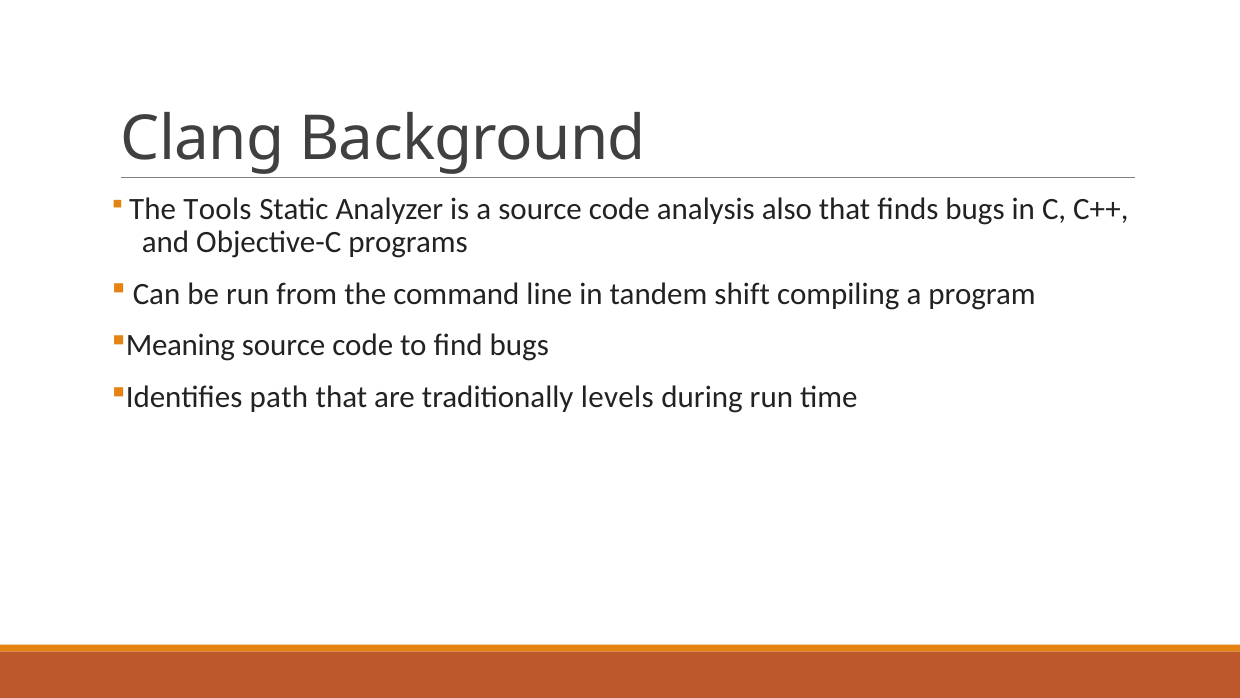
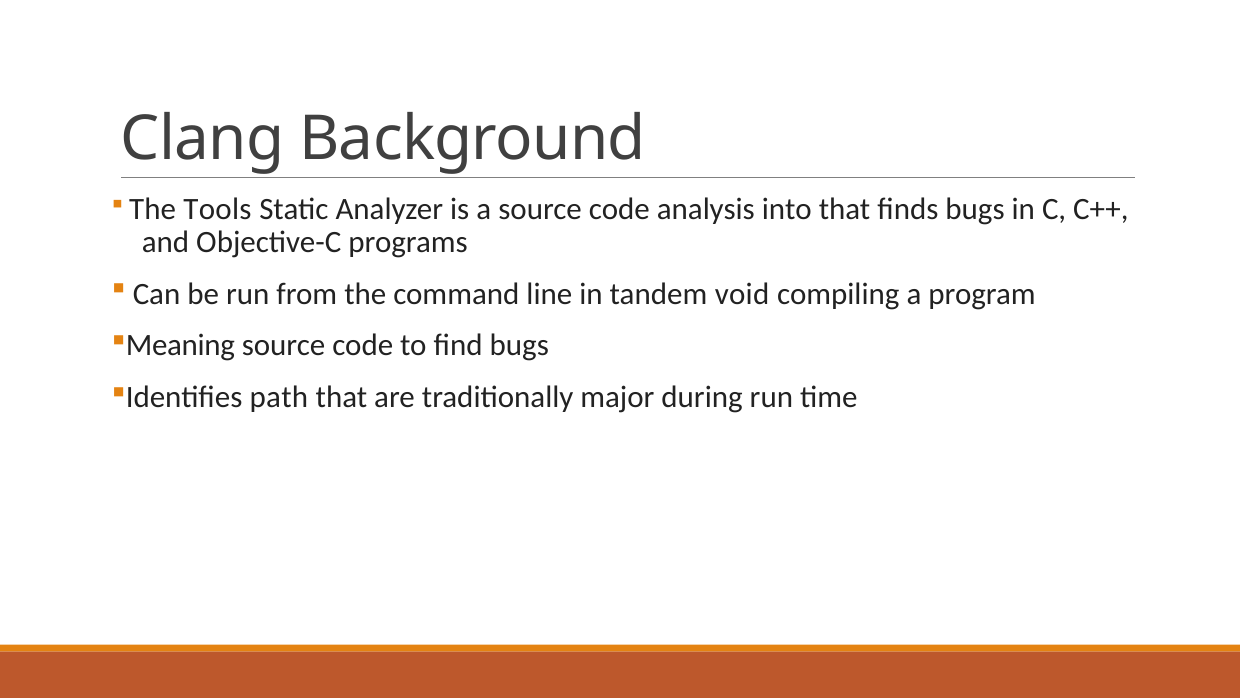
also: also -> into
shift: shift -> void
levels: levels -> major
